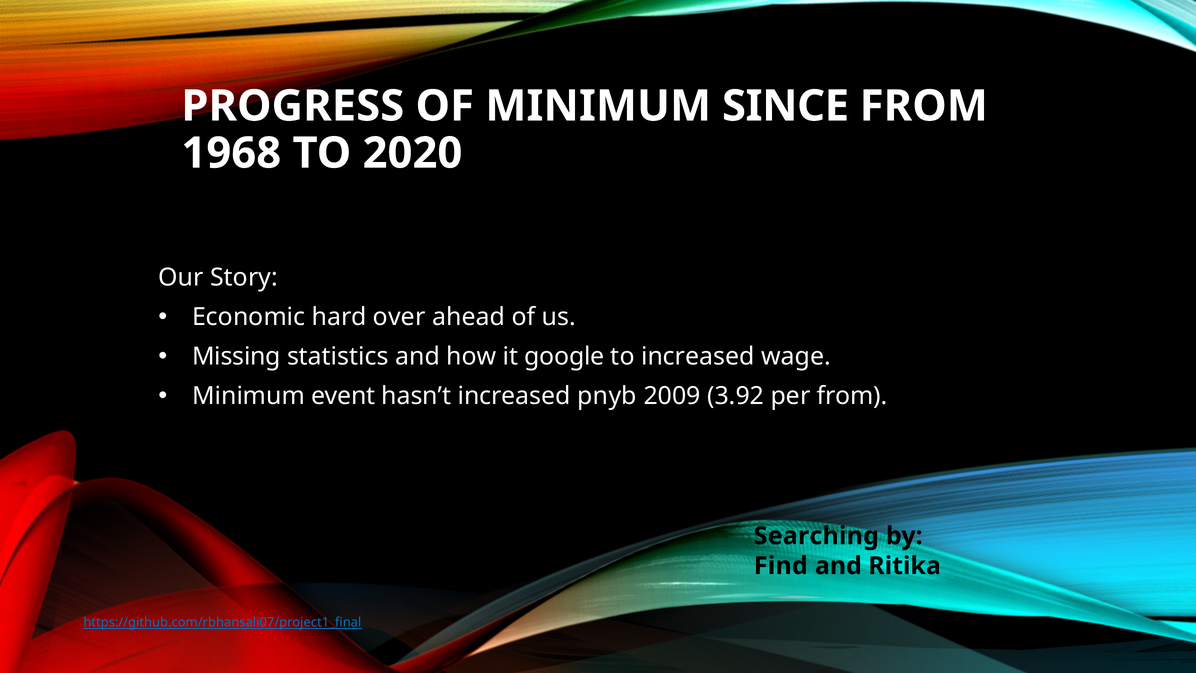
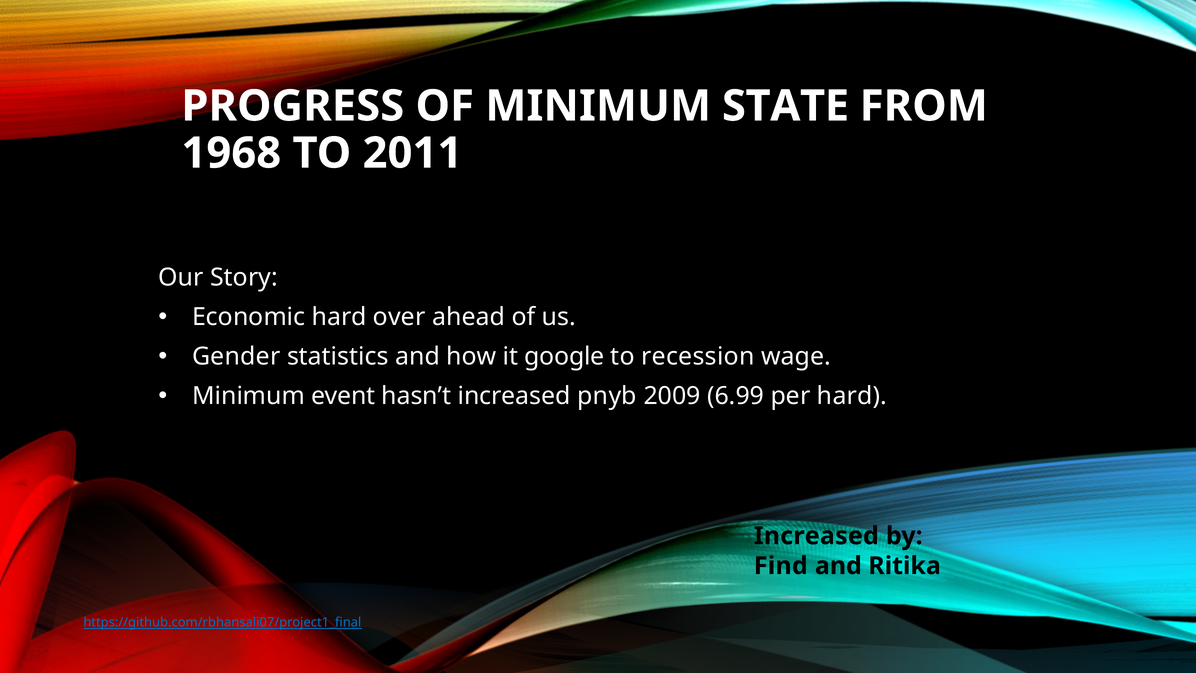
SINCE: SINCE -> STATE
2020: 2020 -> 2011
Missing: Missing -> Gender
to increased: increased -> recession
3.92: 3.92 -> 6.99
per from: from -> hard
Searching at (816, 536): Searching -> Increased
